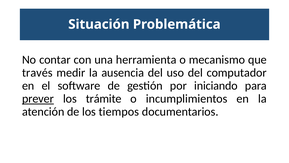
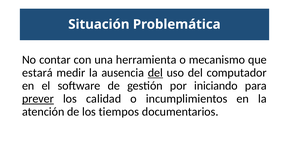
través: través -> estará
del at (155, 73) underline: none -> present
trámite: trámite -> calidad
